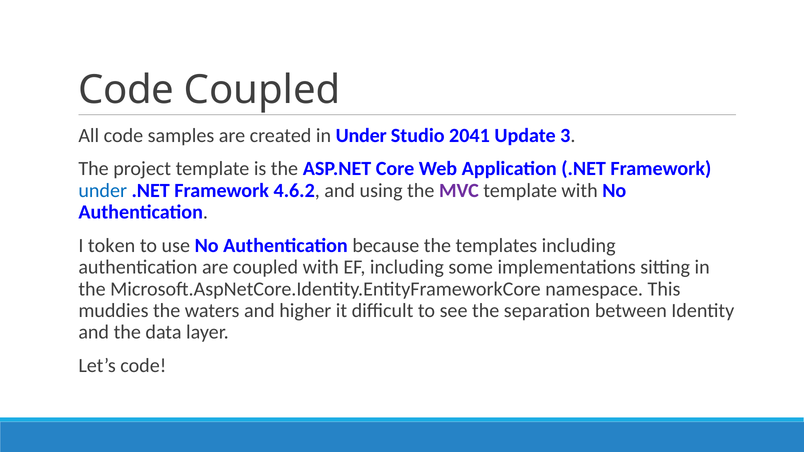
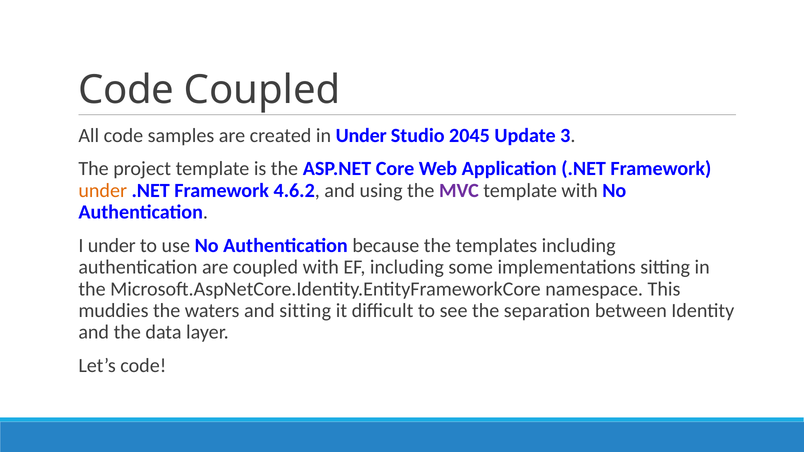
2041: 2041 -> 2045
under at (103, 191) colour: blue -> orange
I token: token -> under
and higher: higher -> sitting
